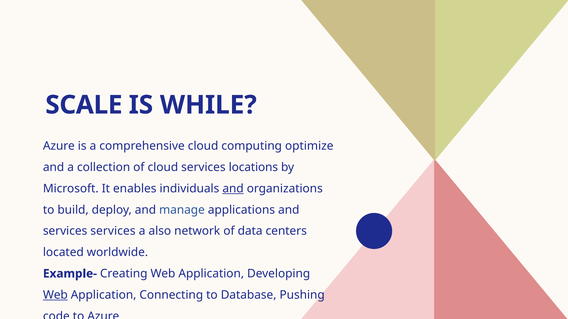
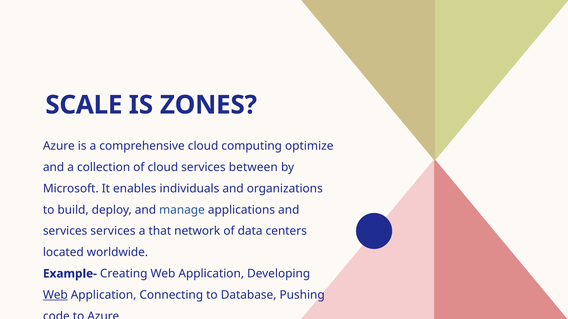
WHILE: WHILE -> ZONES
locations: locations -> between
and at (233, 189) underline: present -> none
also: also -> that
